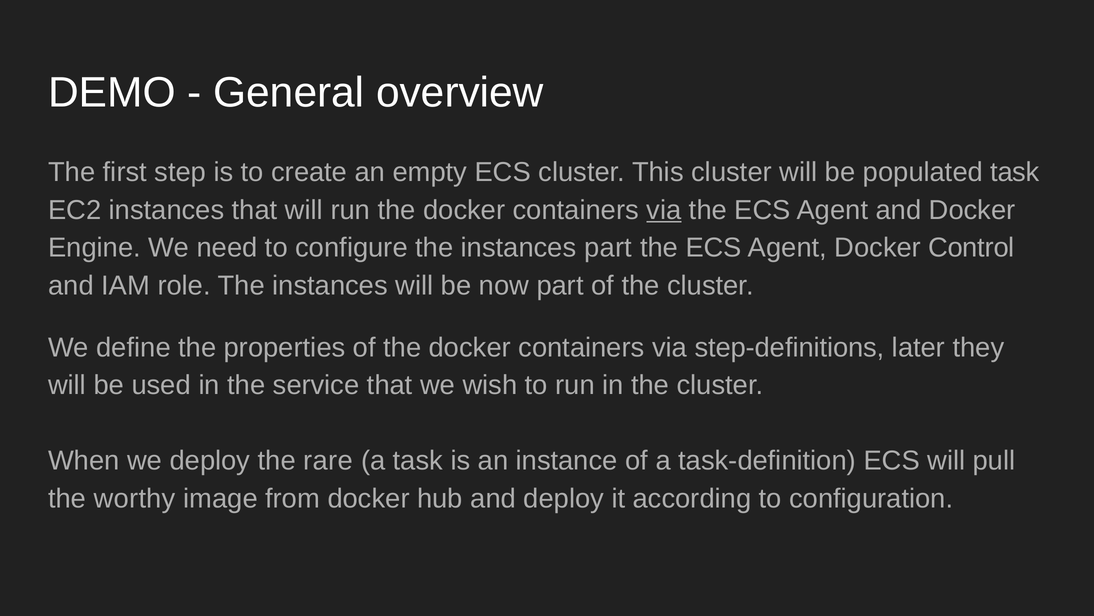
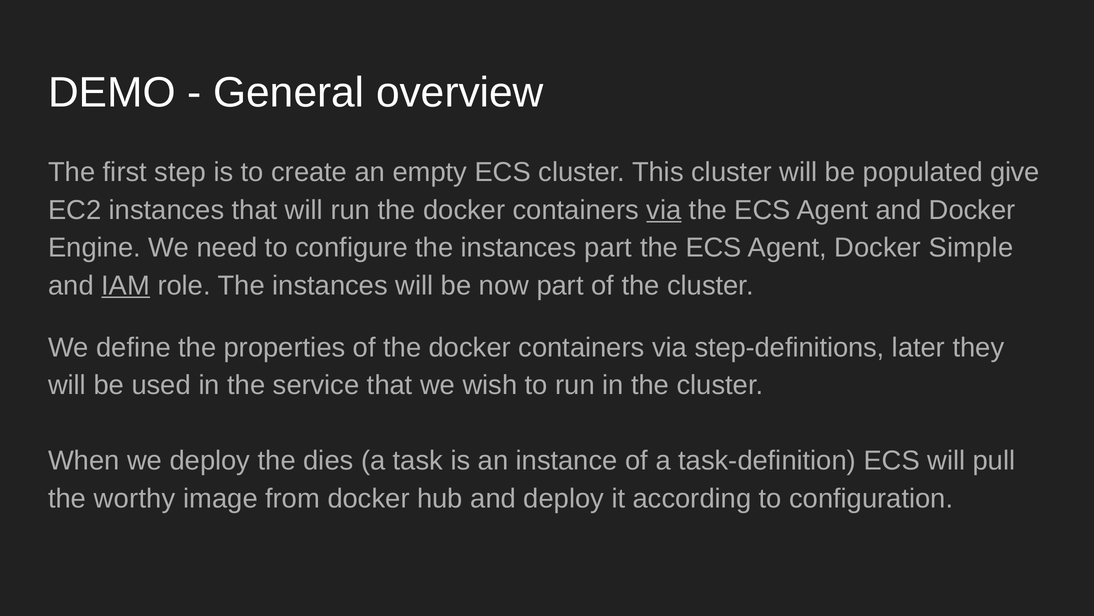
populated task: task -> give
Control: Control -> Simple
IAM underline: none -> present
rare: rare -> dies
